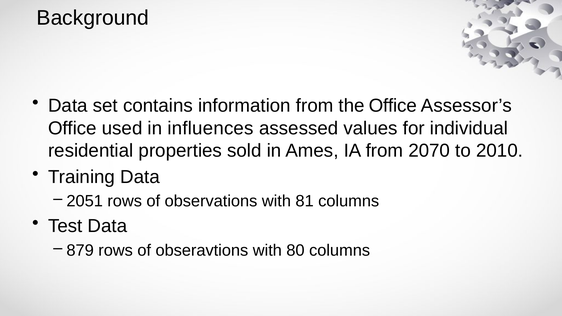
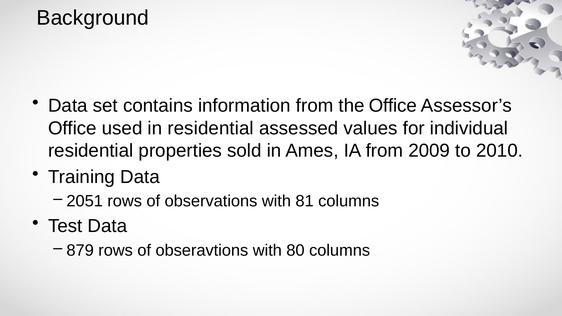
in influences: influences -> residential
2070: 2070 -> 2009
